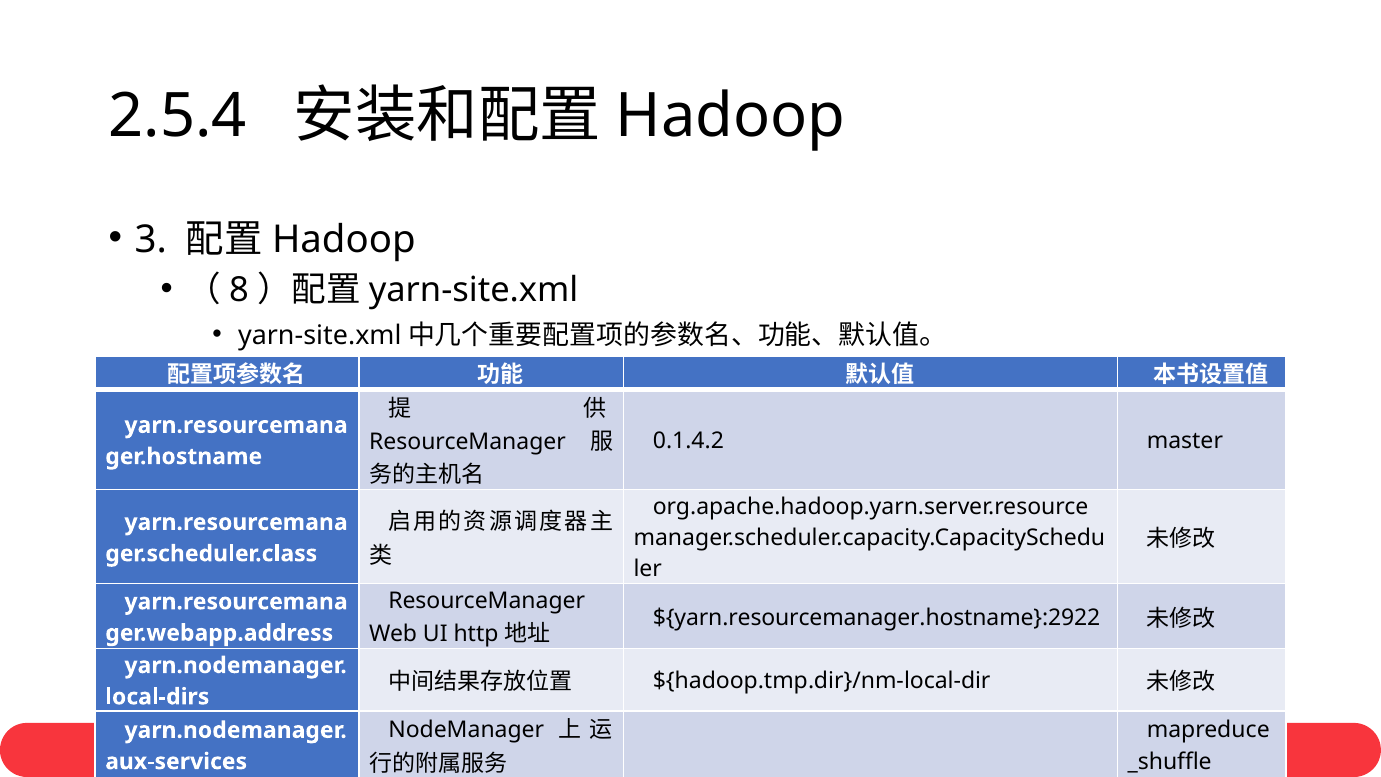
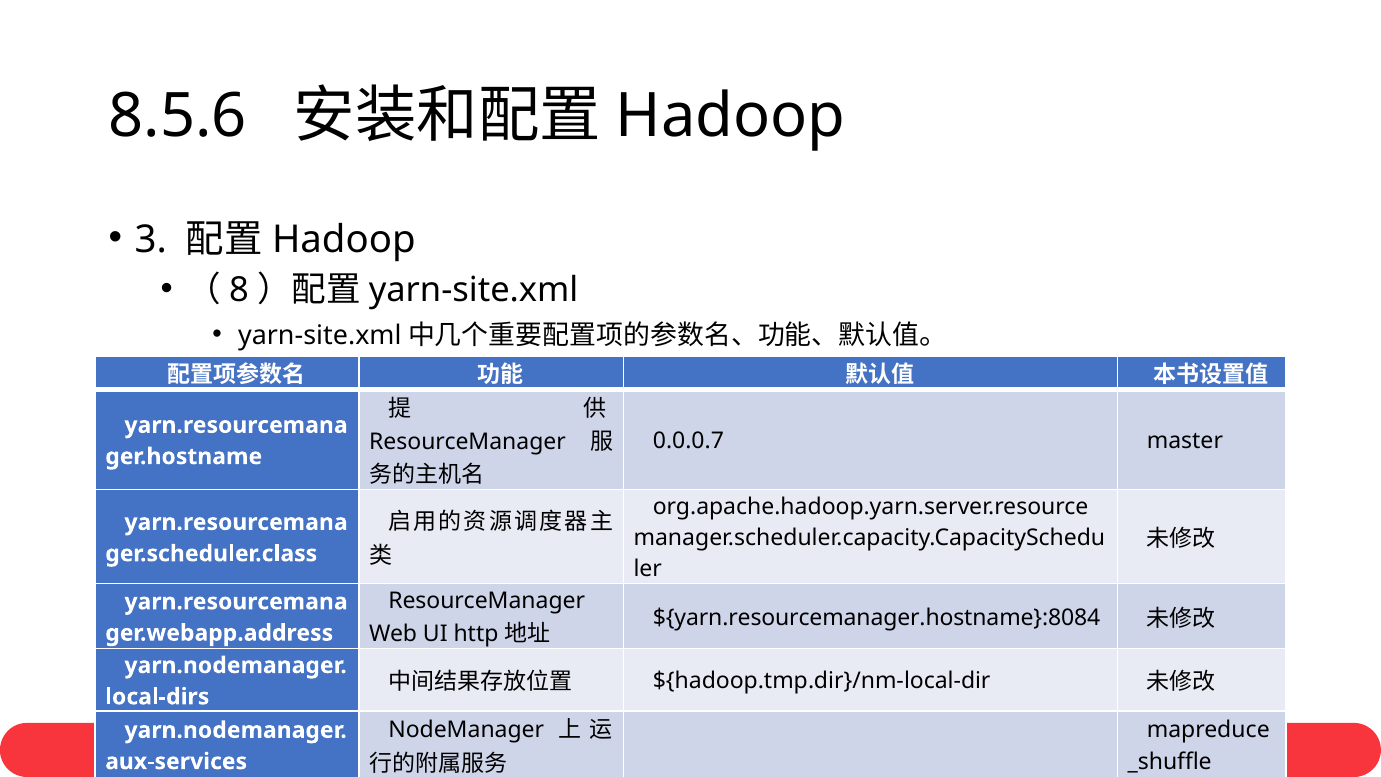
2.5.4: 2.5.4 -> 8.5.6
0.1.4.2: 0.1.4.2 -> 0.0.0.7
${yarn.resourcemanager.hostname}:2922: ${yarn.resourcemanager.hostname}:2922 -> ${yarn.resourcemanager.hostname}:8084
